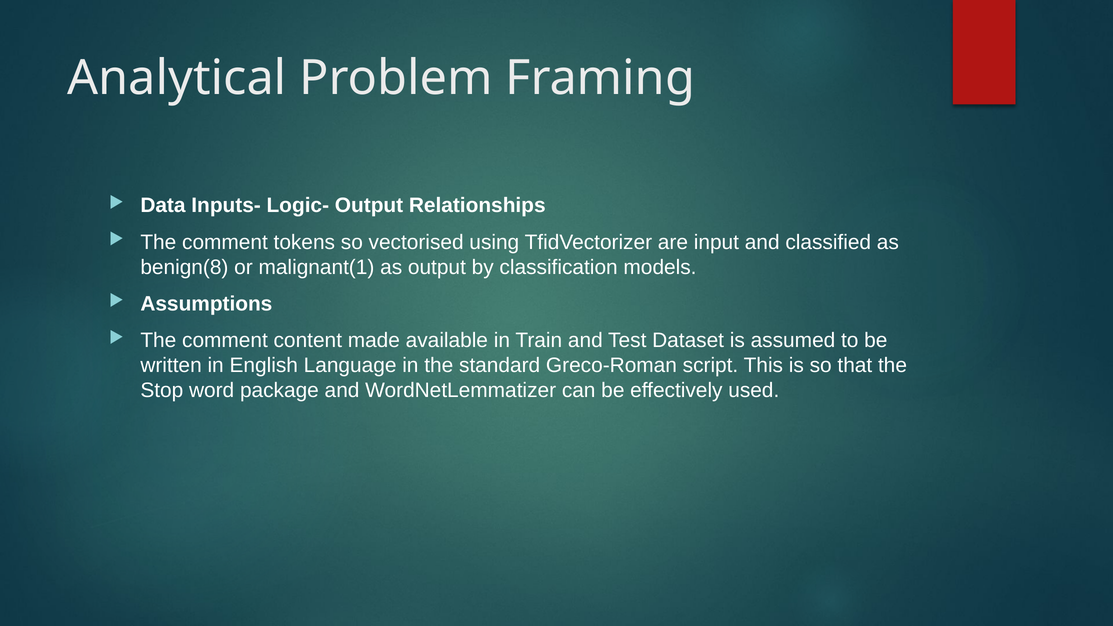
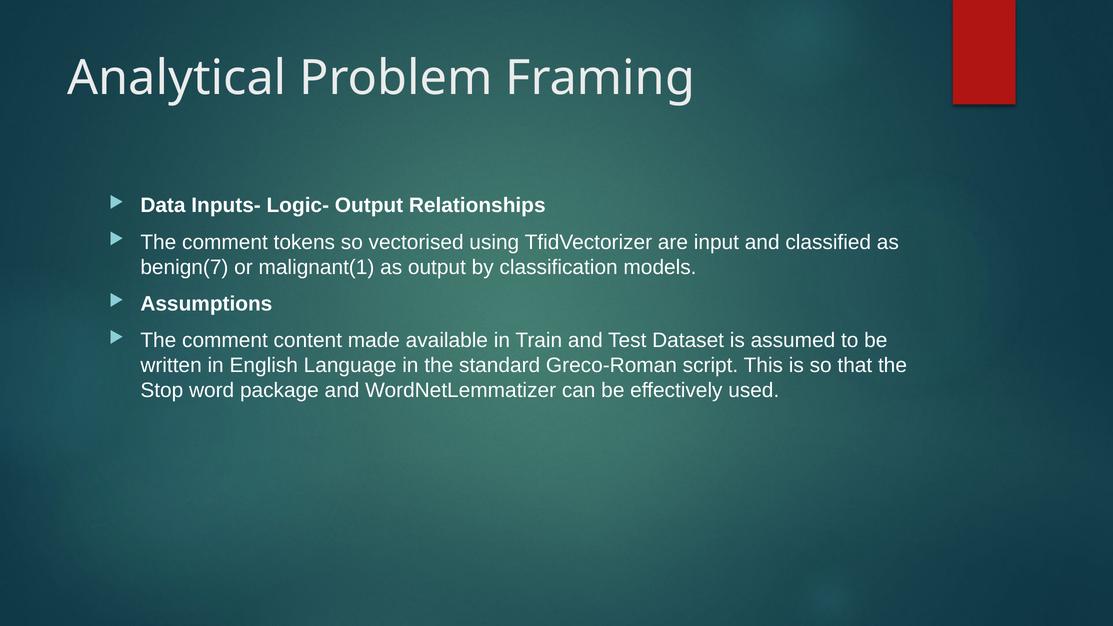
benign(8: benign(8 -> benign(7
